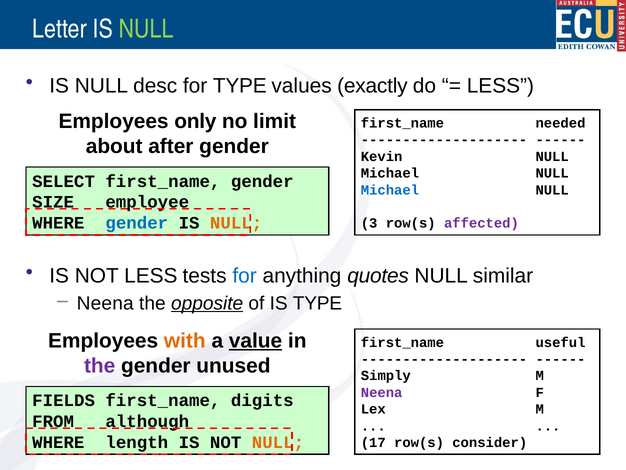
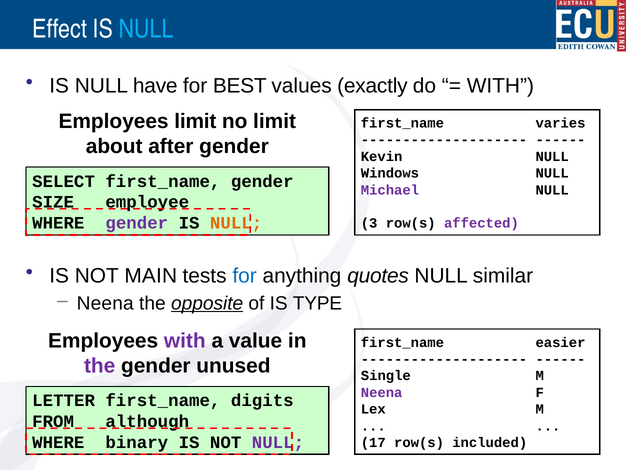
Letter: Letter -> Effect
NULL at (146, 29) colour: light green -> light blue
desc: desc -> have
for TYPE: TYPE -> BEST
LESS at (500, 86): LESS -> WITH
Employees only: only -> limit
needed: needed -> varies
Michael at (390, 173): Michael -> Windows
Michael at (390, 190) colour: blue -> purple
gender at (137, 223) colour: blue -> purple
NOT LESS: LESS -> MAIN
with at (185, 340) colour: orange -> purple
value underline: present -> none
useful: useful -> easier
Simply: Simply -> Single
FIELDS: FIELDS -> LETTER
length: length -> binary
NULL at (278, 442) colour: orange -> purple
consider: consider -> included
